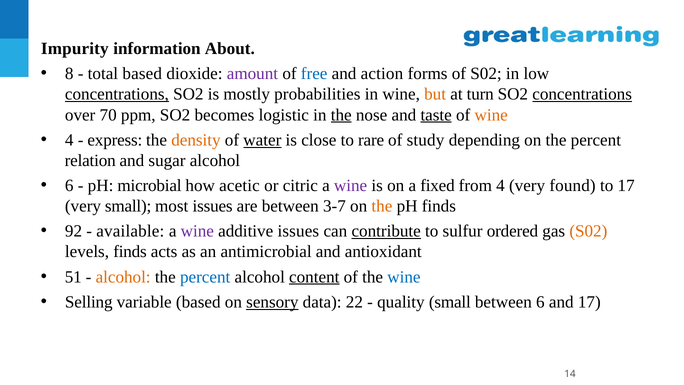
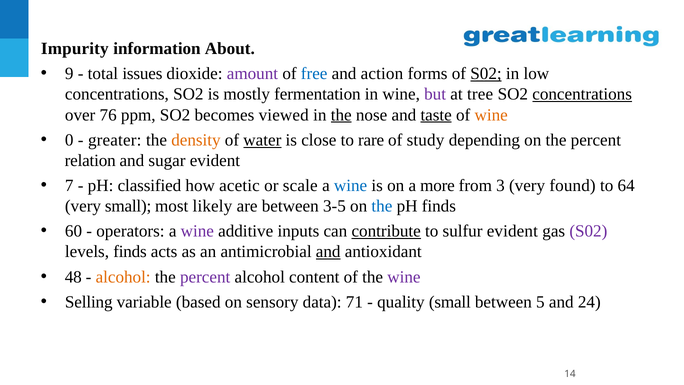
8: 8 -> 9
total based: based -> issues
S02 at (486, 74) underline: none -> present
concentrations at (117, 94) underline: present -> none
probabilities: probabilities -> fermentation
but colour: orange -> purple
turn: turn -> tree
70: 70 -> 76
logistic: logistic -> viewed
4 at (69, 140): 4 -> 0
express: express -> greater
sugar alcohol: alcohol -> evident
6 at (69, 185): 6 -> 7
microbial: microbial -> classified
citric: citric -> scale
wine at (351, 185) colour: purple -> blue
fixed: fixed -> more
from 4: 4 -> 3
to 17: 17 -> 64
most issues: issues -> likely
3-7: 3-7 -> 3-5
the at (382, 206) colour: orange -> blue
92: 92 -> 60
available: available -> operators
additive issues: issues -> inputs
sulfur ordered: ordered -> evident
S02 at (588, 231) colour: orange -> purple
and at (328, 252) underline: none -> present
51: 51 -> 48
percent at (205, 277) colour: blue -> purple
content underline: present -> none
wine at (404, 277) colour: blue -> purple
sensory underline: present -> none
22: 22 -> 71
between 6: 6 -> 5
and 17: 17 -> 24
